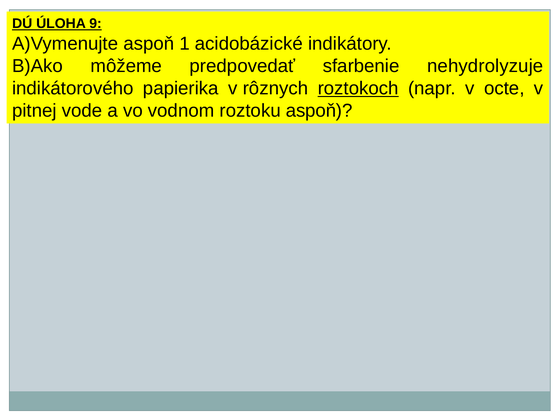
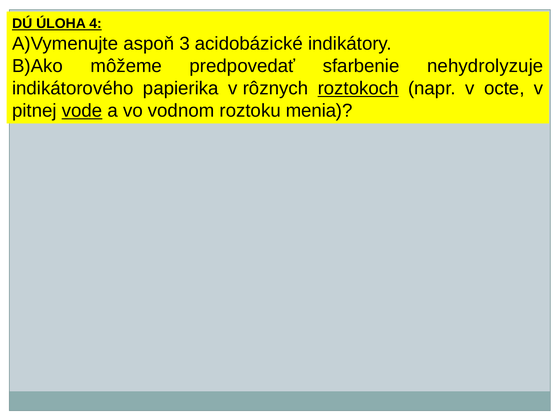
9: 9 -> 4
1: 1 -> 3
vode underline: none -> present
roztoku aspoň: aspoň -> menia
